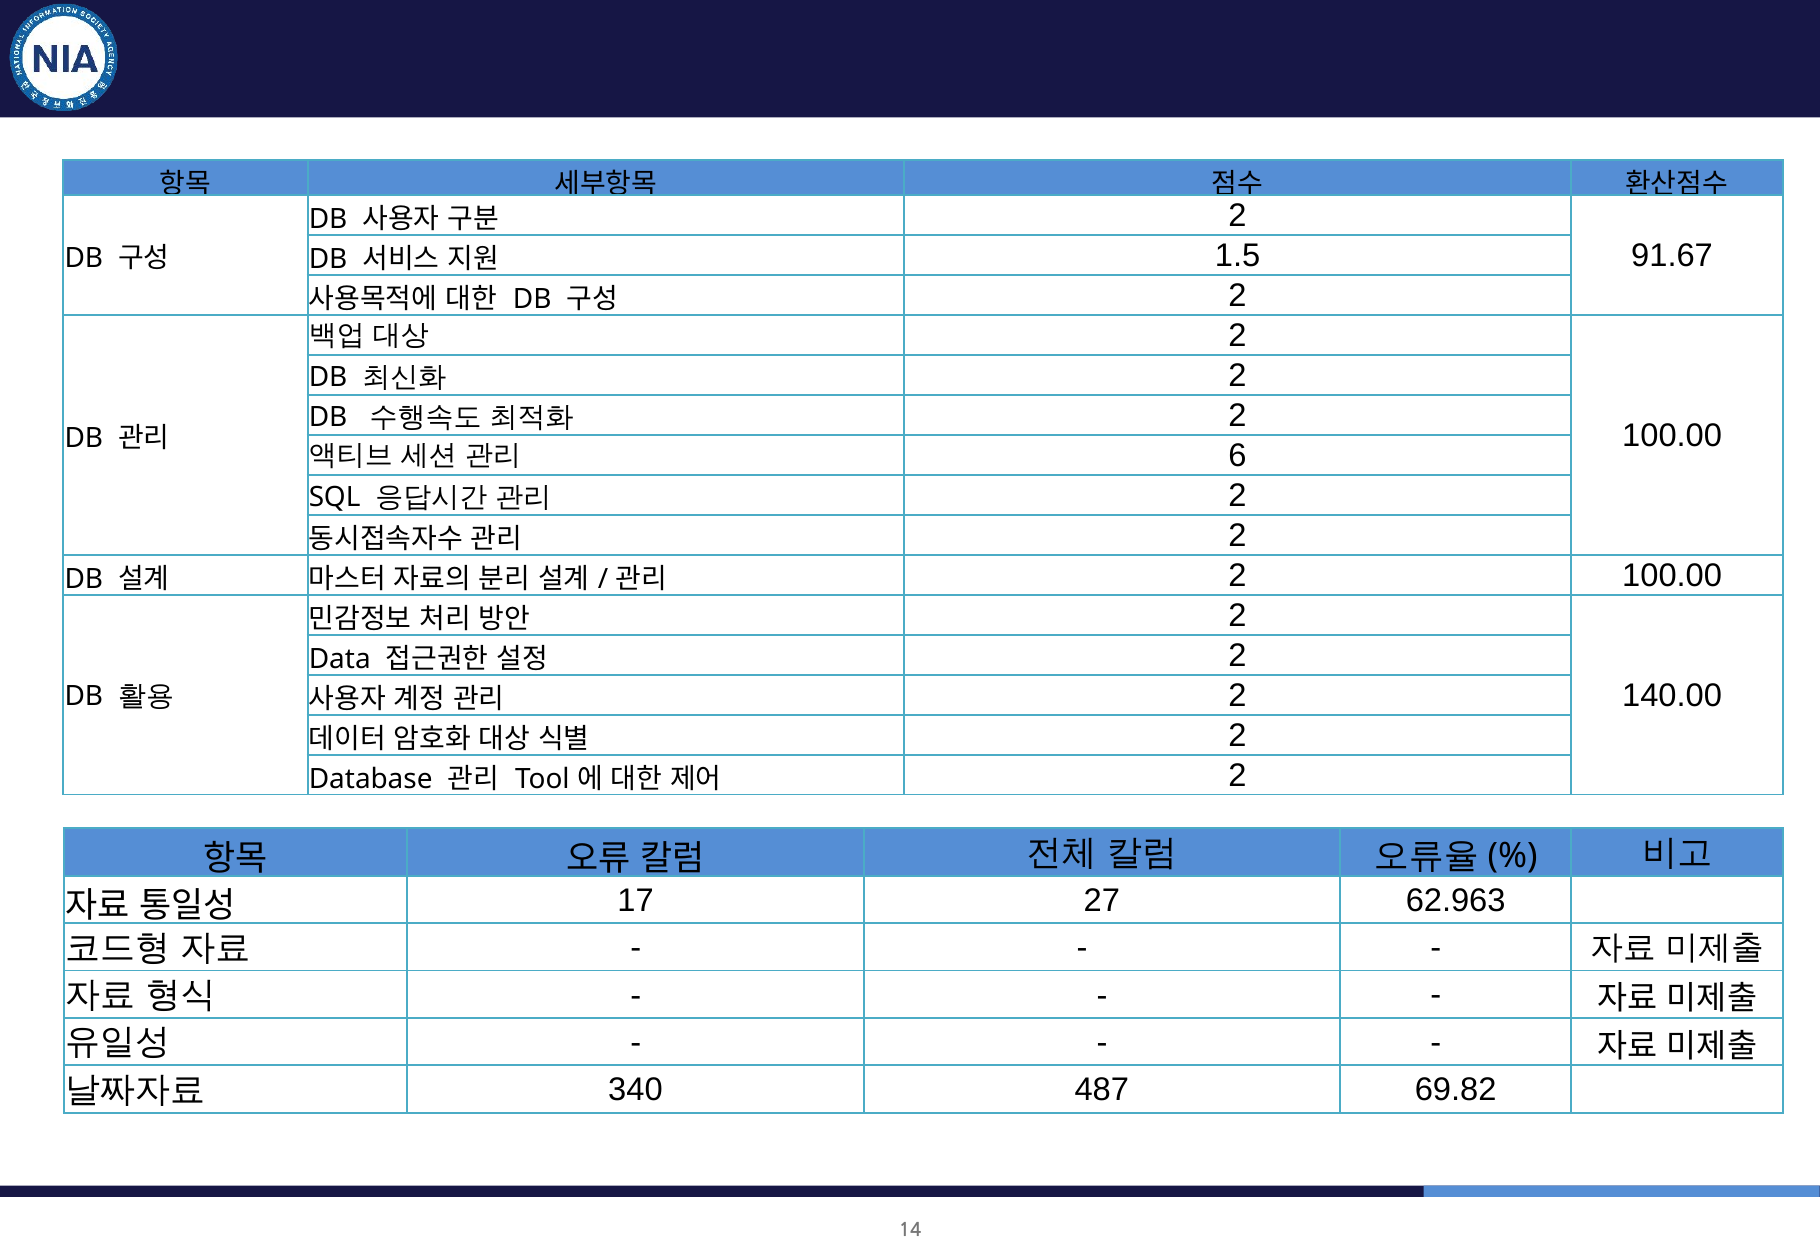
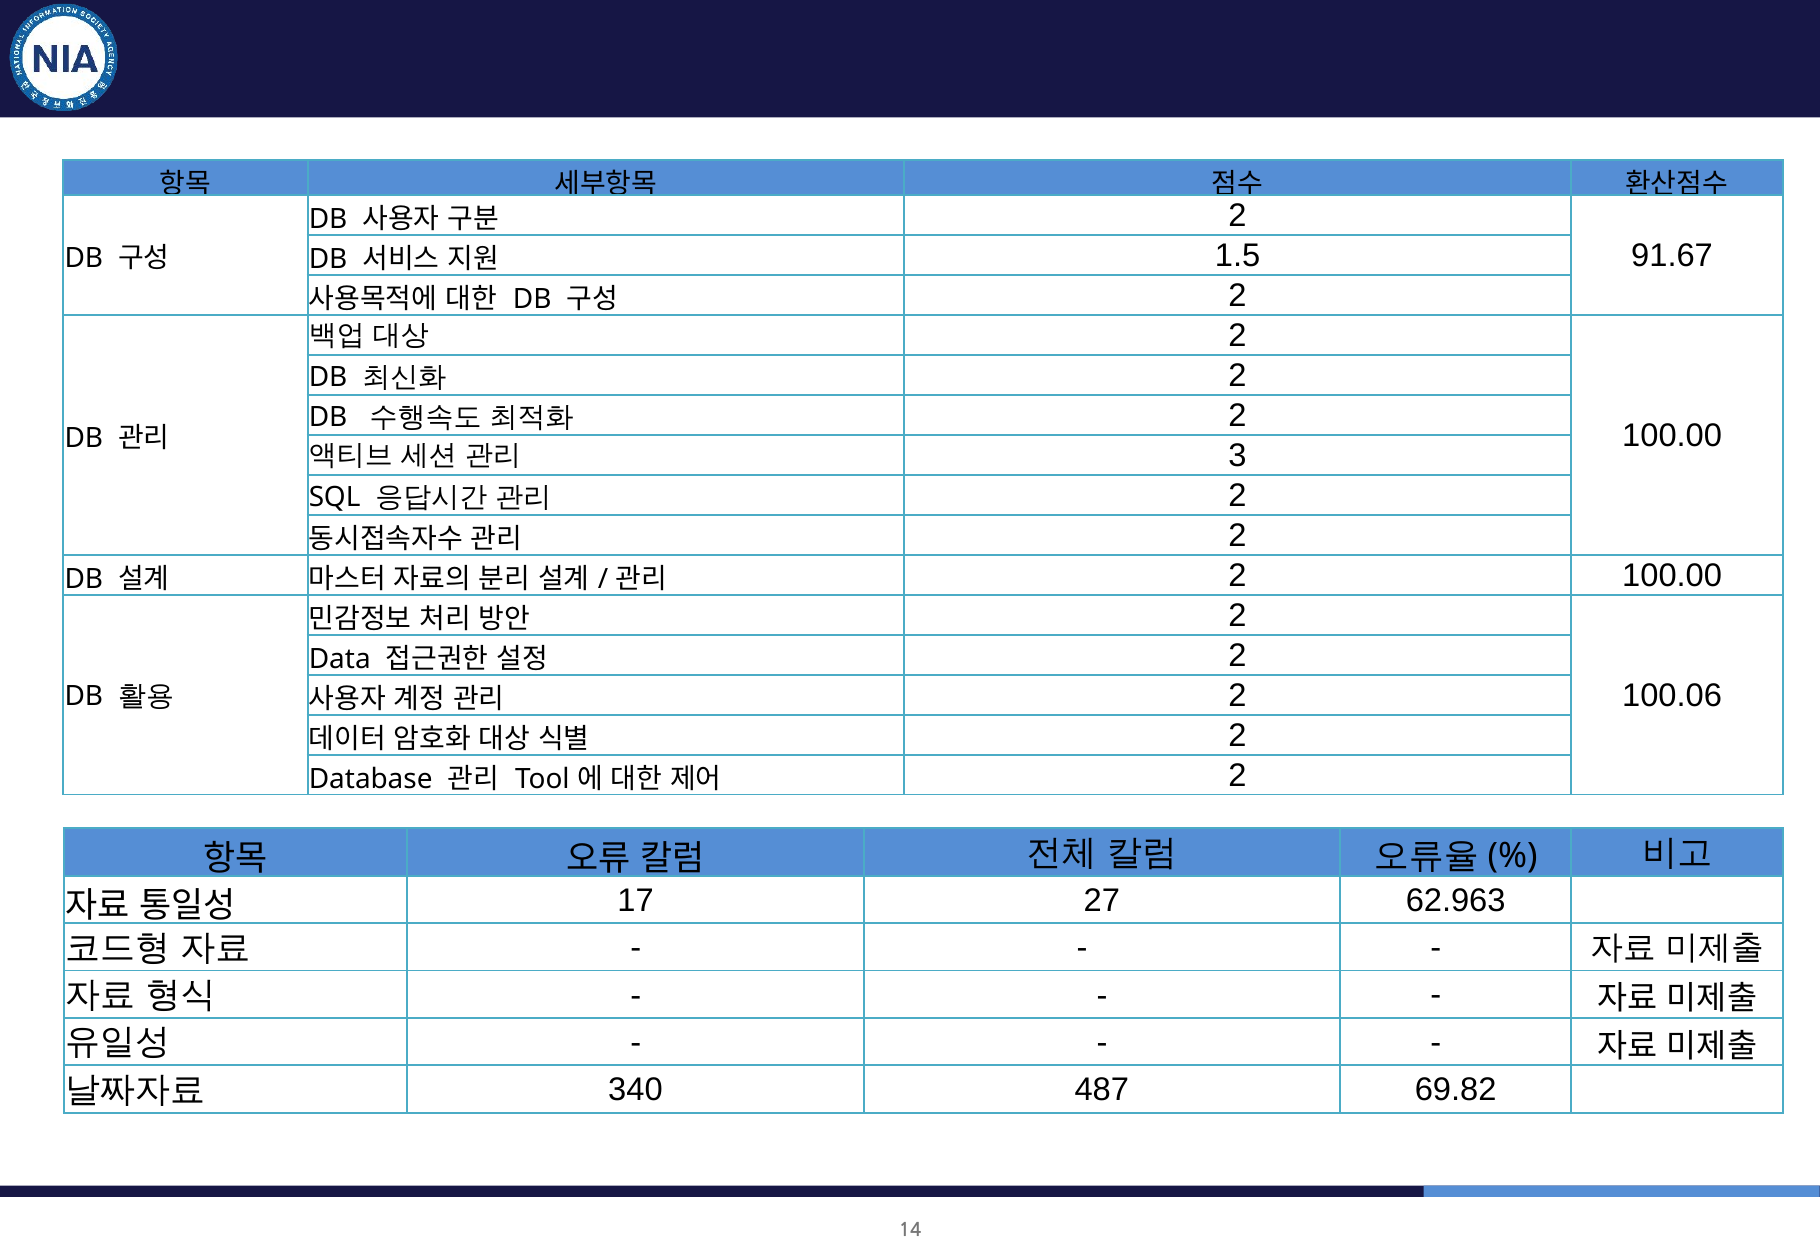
6: 6 -> 3
140.00: 140.00 -> 100.06
